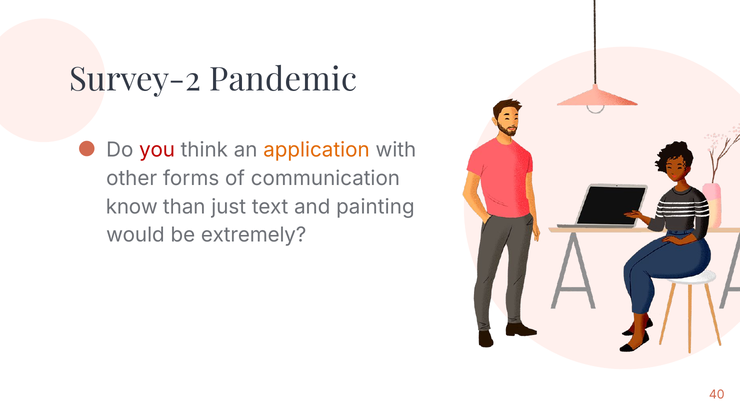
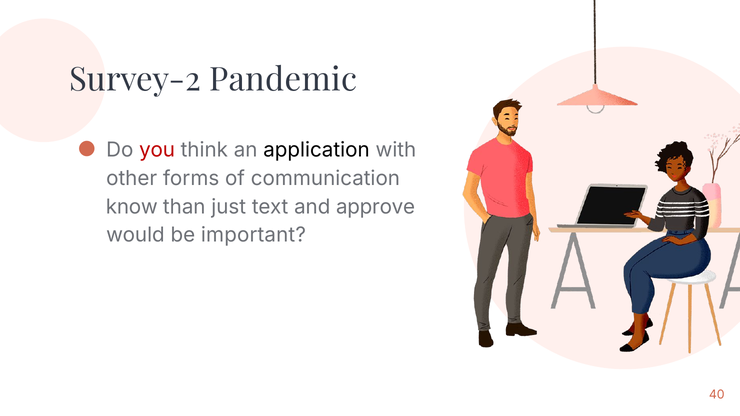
application colour: orange -> black
painting: painting -> approve
extremely: extremely -> important
